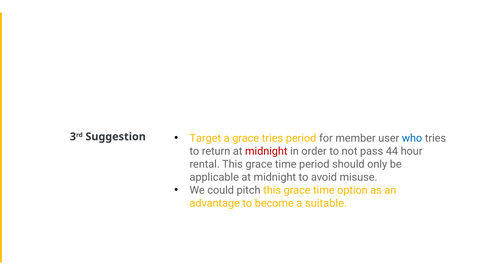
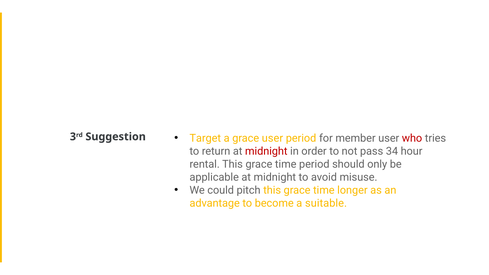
grace tries: tries -> user
who colour: blue -> red
44: 44 -> 34
option: option -> longer
